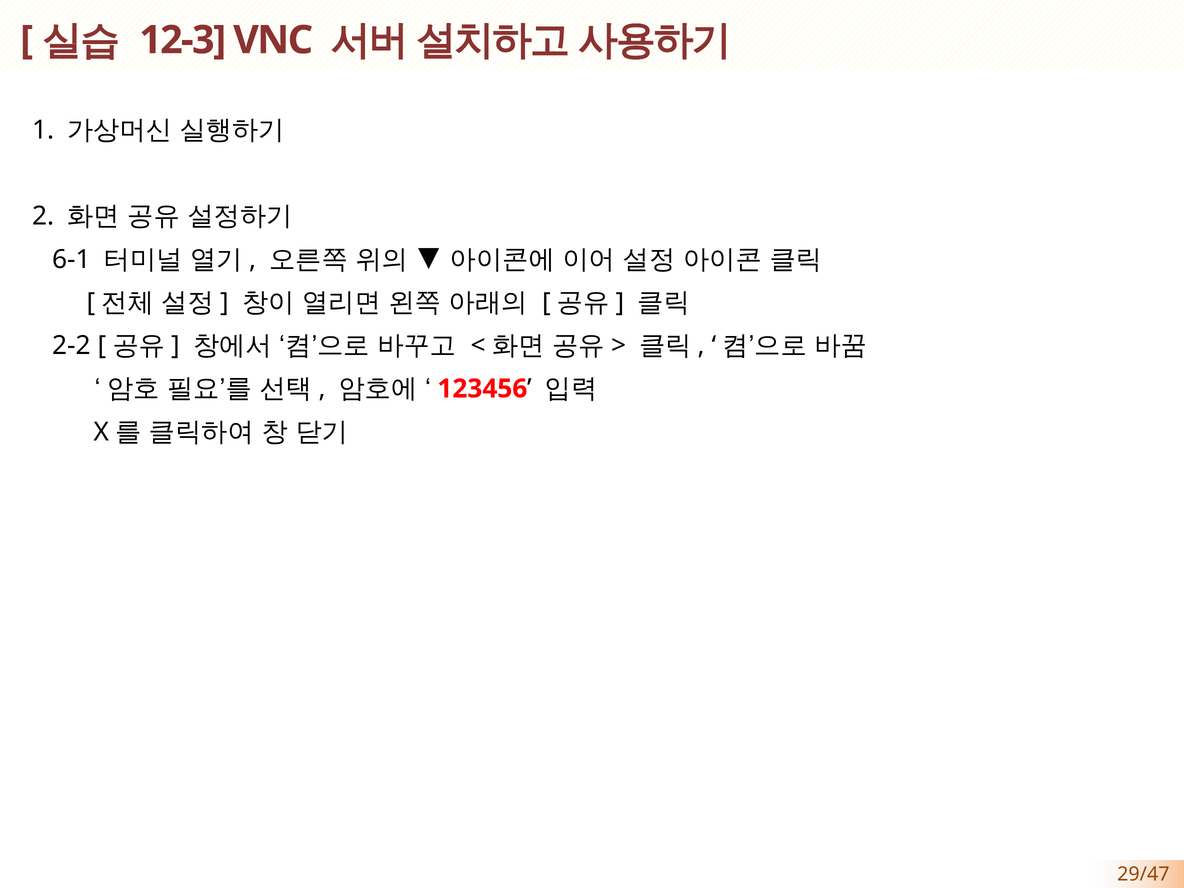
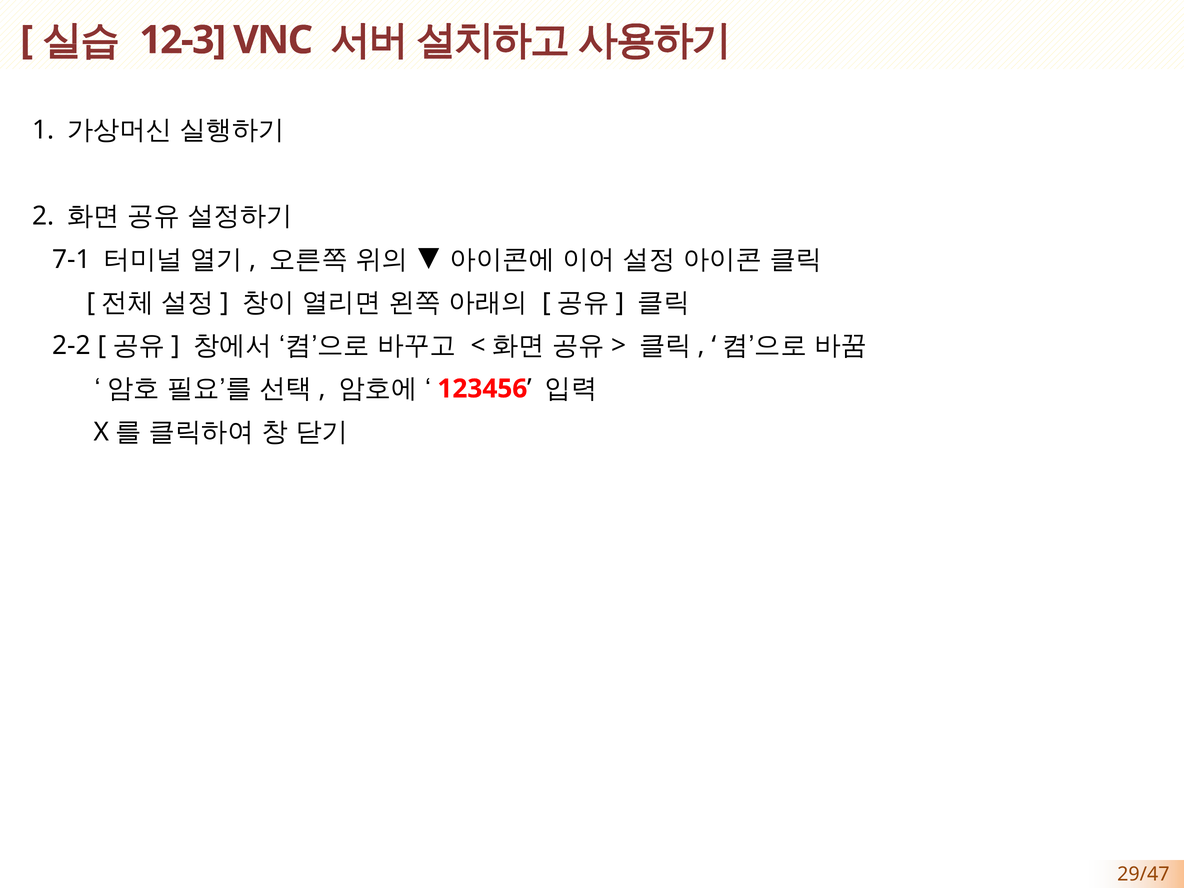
6-1: 6-1 -> 7-1
